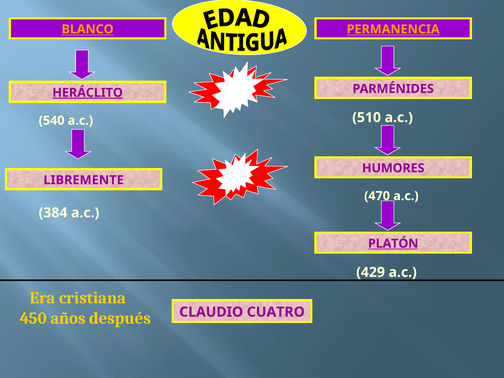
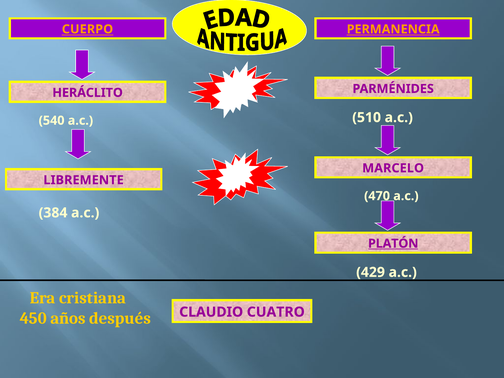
BLANCO: BLANCO -> CUERPO
HERÁCLITO underline: present -> none
HUMORES: HUMORES -> MARCELO
